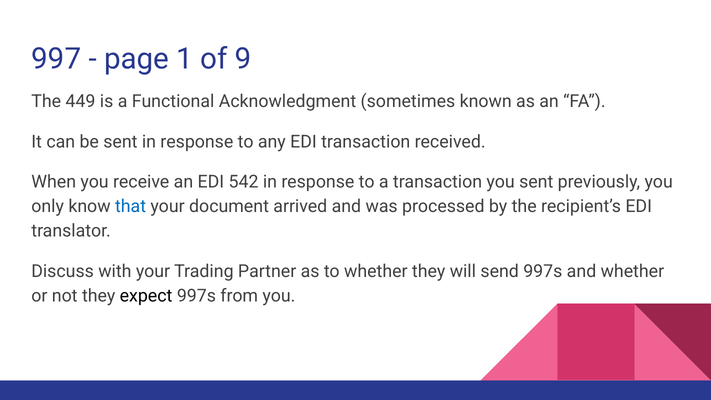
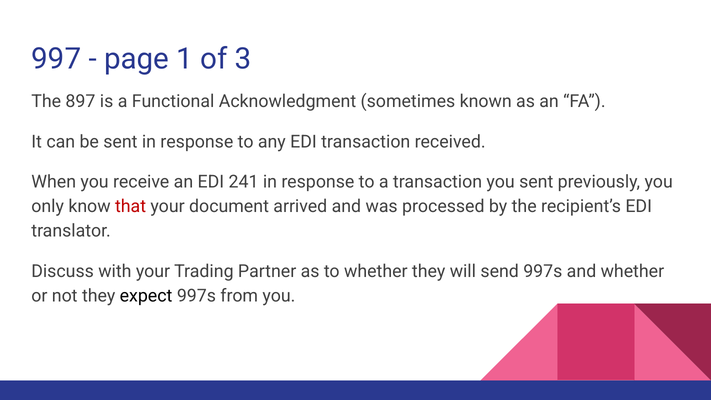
9: 9 -> 3
449: 449 -> 897
542: 542 -> 241
that colour: blue -> red
